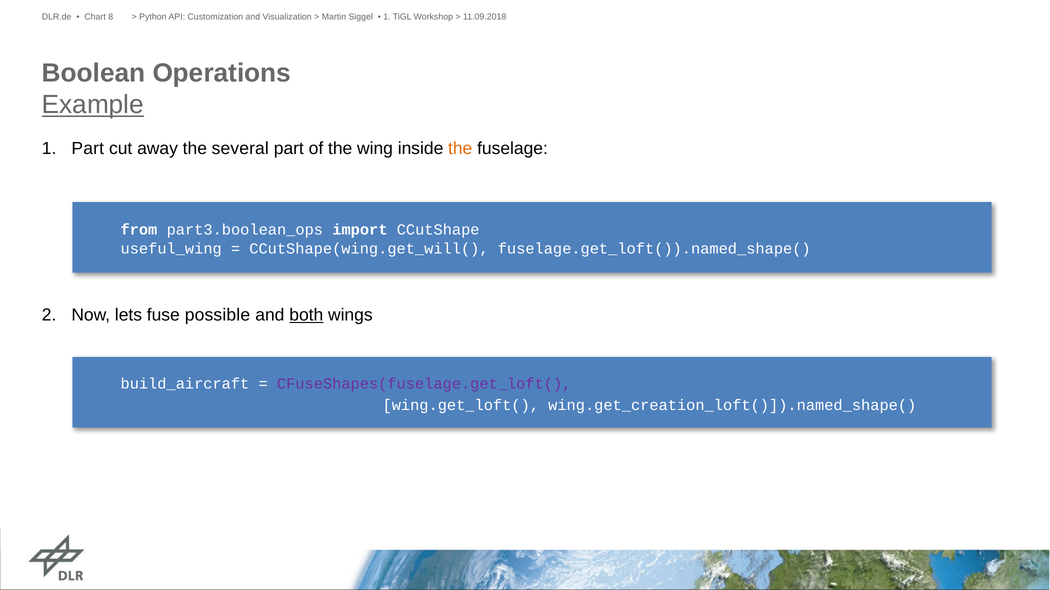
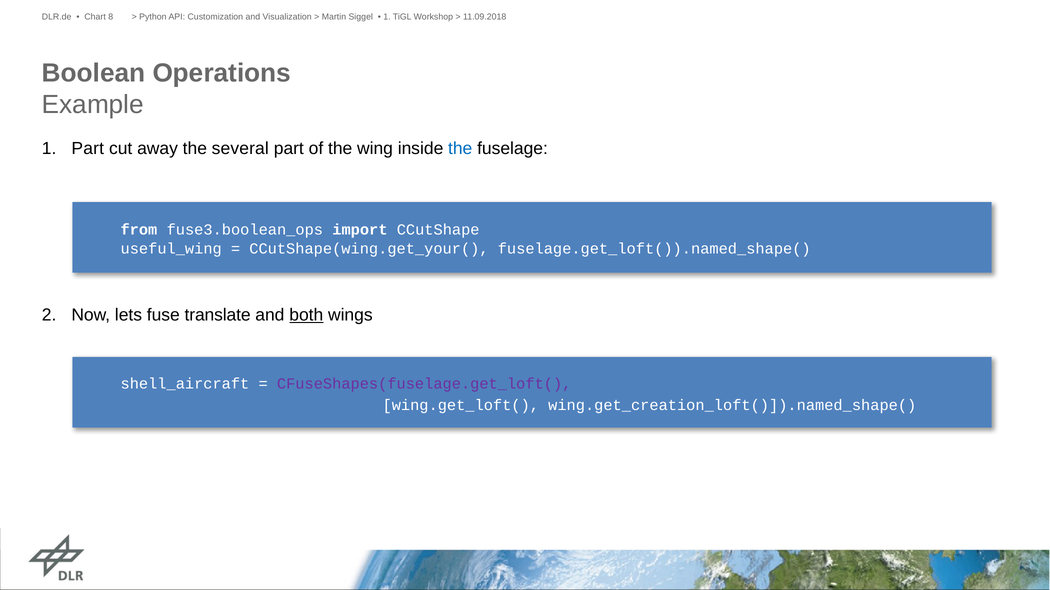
Example underline: present -> none
the at (460, 149) colour: orange -> blue
part3.boolean_ops: part3.boolean_ops -> fuse3.boolean_ops
CCutShape(wing.get_will(: CCutShape(wing.get_will( -> CCutShape(wing.get_your(
possible: possible -> translate
build_aircraft: build_aircraft -> shell_aircraft
